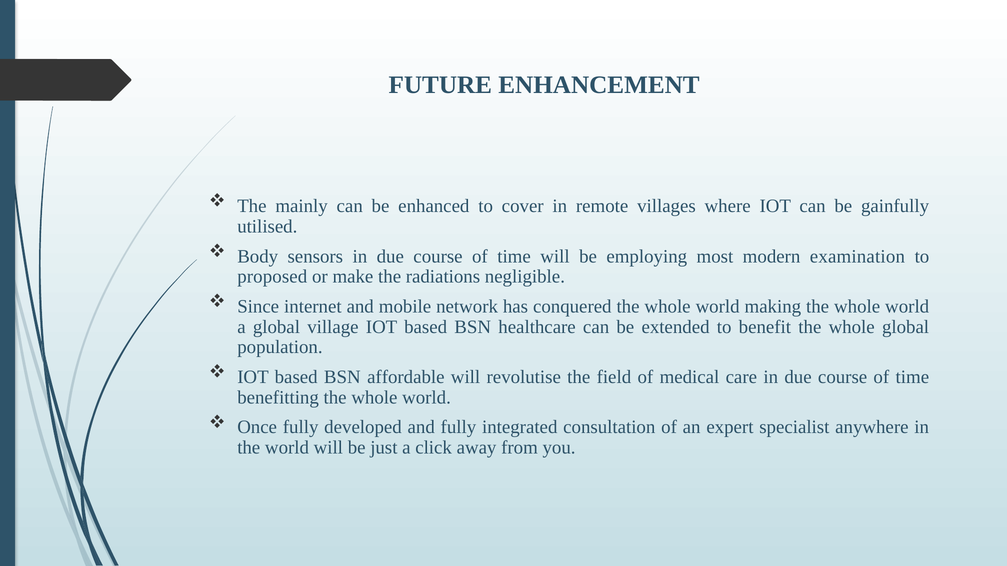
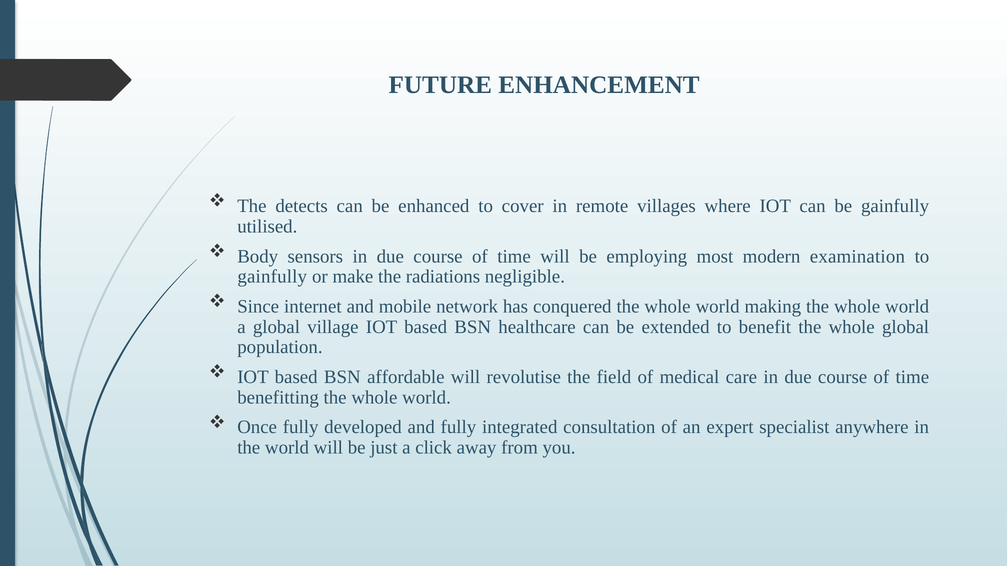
mainly: mainly -> detects
proposed at (272, 277): proposed -> gainfully
